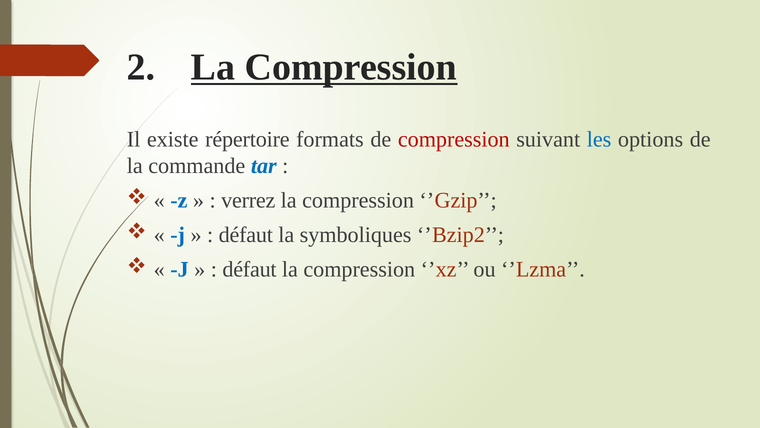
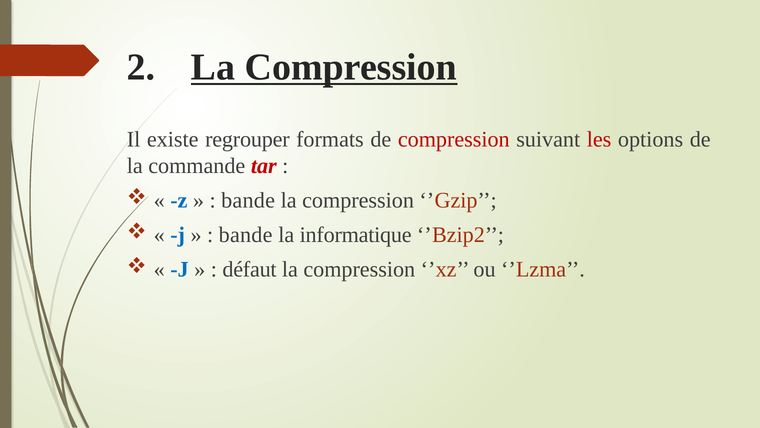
répertoire: répertoire -> regrouper
les colour: blue -> red
tar colour: blue -> red
verrez at (248, 200): verrez -> bande
défaut at (246, 235): défaut -> bande
symboliques: symboliques -> informatique
